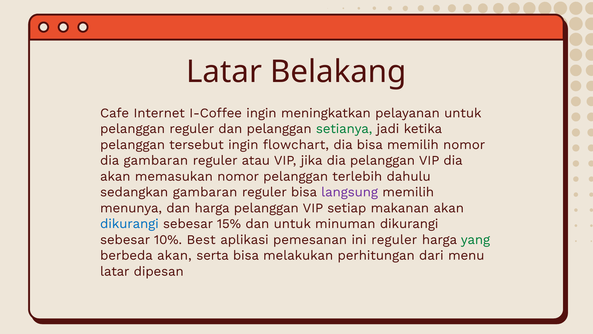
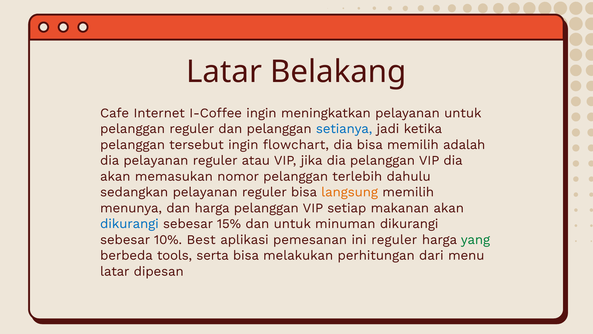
setianya colour: green -> blue
memilih nomor: nomor -> adalah
dia gambaran: gambaran -> pelayanan
sedangkan gambaran: gambaran -> pelayanan
langsung colour: purple -> orange
berbeda akan: akan -> tools
